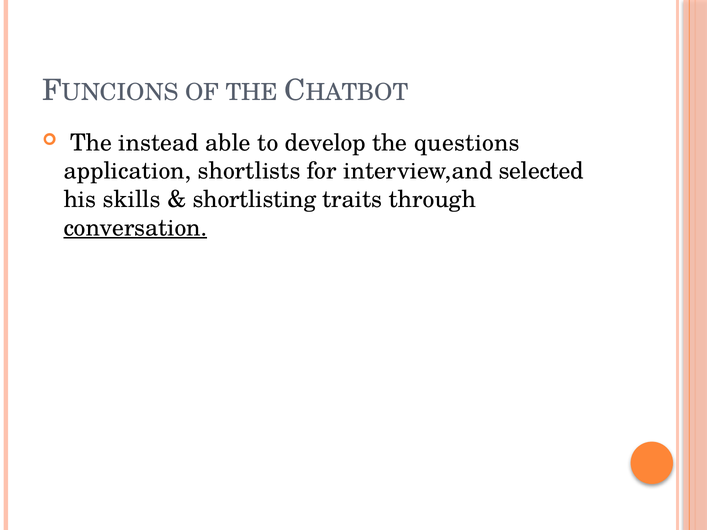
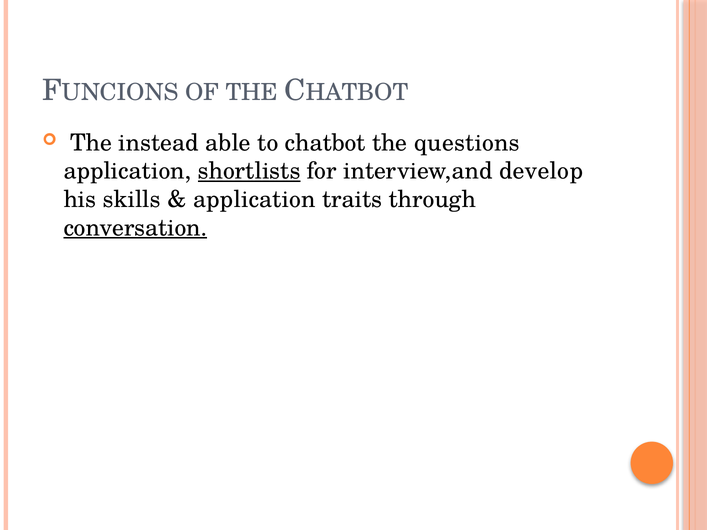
develop: develop -> chatbot
shortlists underline: none -> present
selected: selected -> develop
shortlisting at (254, 200): shortlisting -> application
